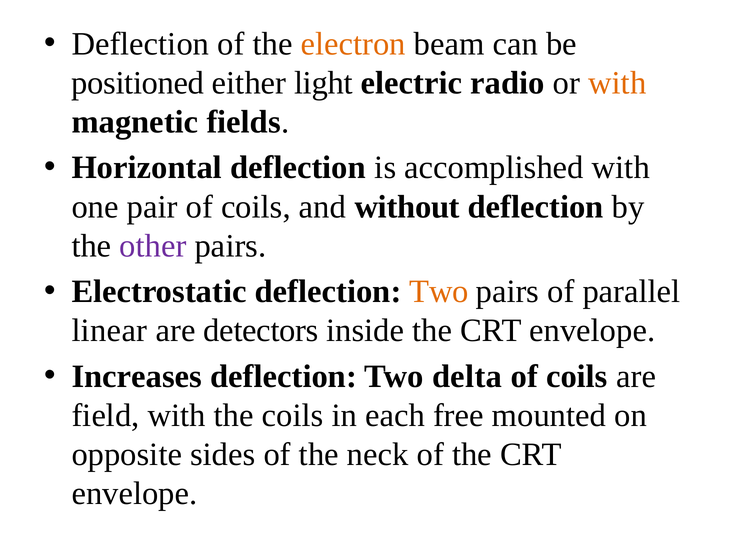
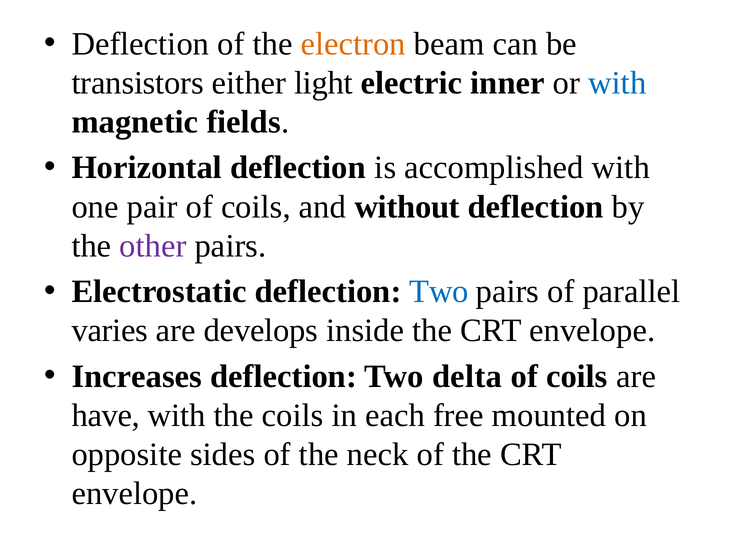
positioned: positioned -> transistors
radio: radio -> inner
with at (617, 83) colour: orange -> blue
Two at (439, 292) colour: orange -> blue
linear: linear -> varies
detectors: detectors -> develops
field: field -> have
